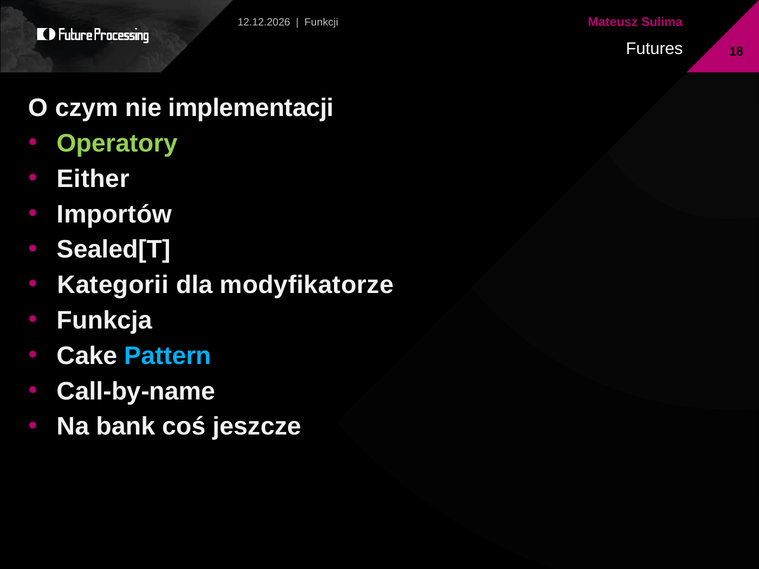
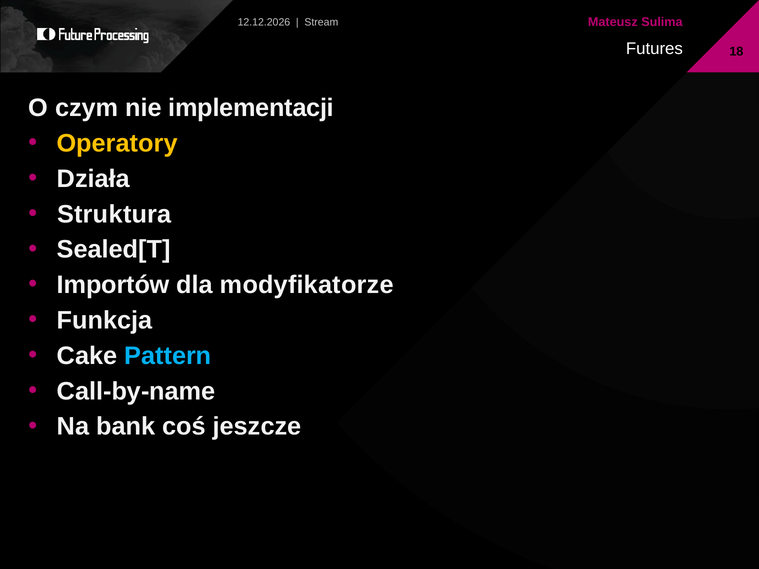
Funkcji: Funkcji -> Stream
Operatory colour: light green -> yellow
Either: Either -> Działa
Importów: Importów -> Struktura
Kategorii: Kategorii -> Importów
